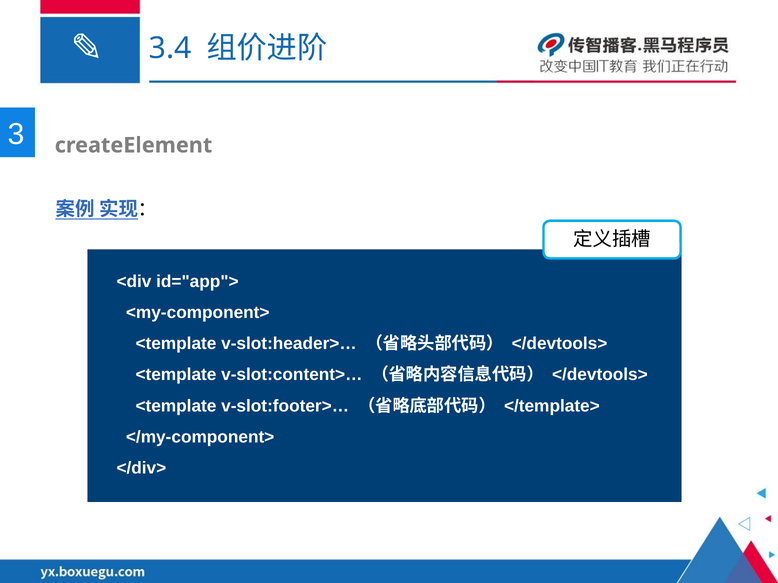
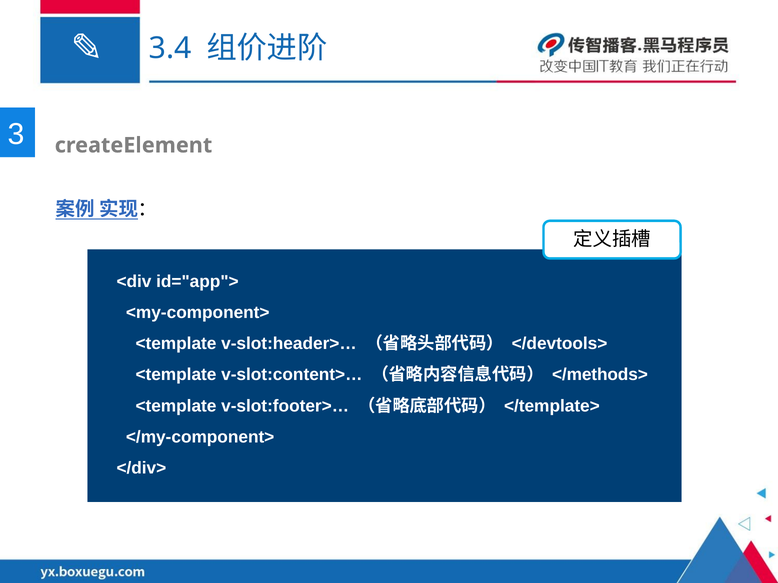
</devtools> at (600, 375): </devtools> -> </methods>
